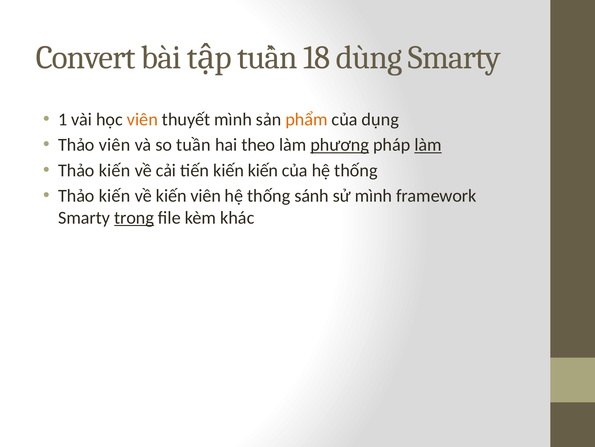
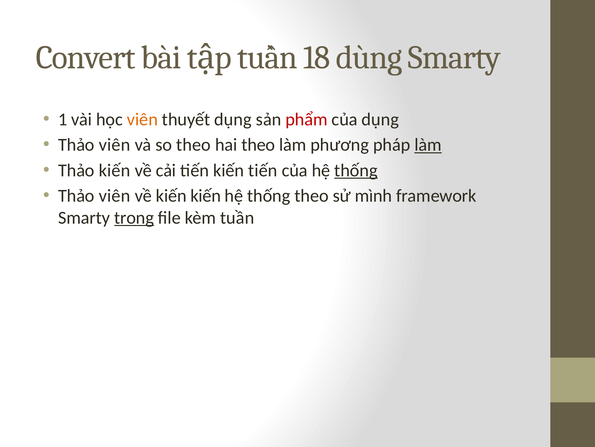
thuyết mình: mình -> dụng
phẩm colour: orange -> red
so tuần: tuần -> theo
phương underline: present -> none
kiến kiến: kiến -> tiến
thống at (356, 170) underline: none -> present
kiến at (115, 196): kiến -> viên
kiến viên: viên -> kiến
thống sánh: sánh -> theo
khác: khác -> tuần
